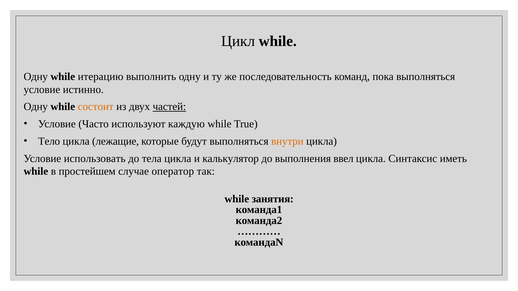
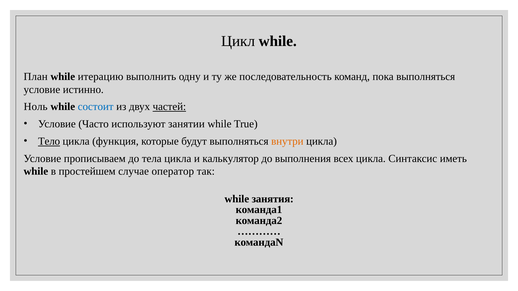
Одну at (36, 77): Одну -> План
Одну at (36, 107): Одну -> Ноль
состоит colour: orange -> blue
каждую: каждую -> занятии
Тело underline: none -> present
лежащие: лежащие -> функция
использовать: использовать -> прописываем
ввел: ввел -> всех
